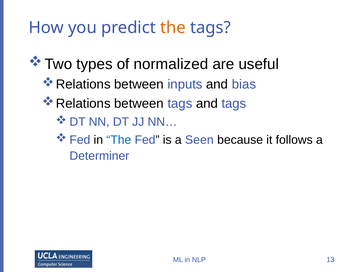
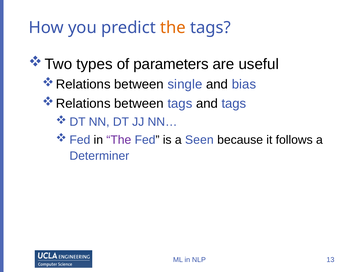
normalized: normalized -> parameters
inputs: inputs -> single
The at (119, 140) colour: blue -> purple
